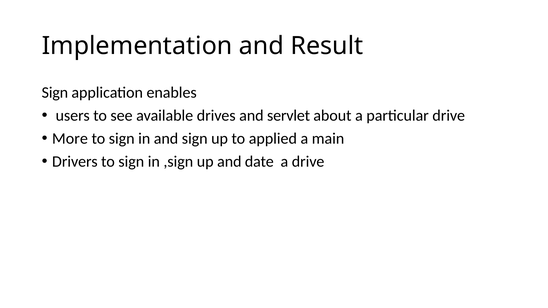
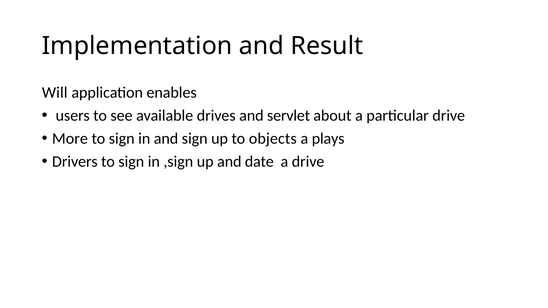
Sign at (55, 93): Sign -> Will
applied: applied -> objects
main: main -> plays
